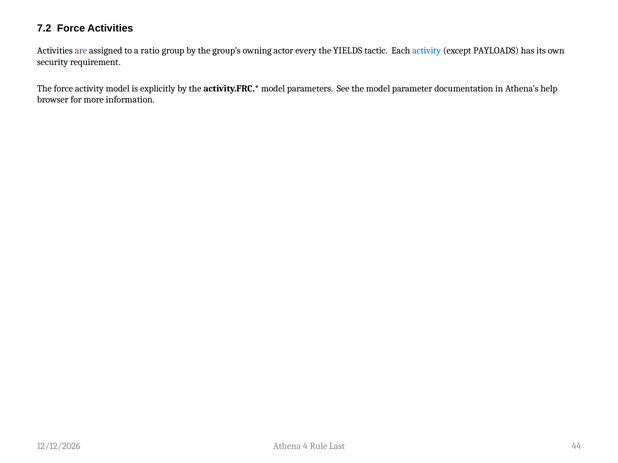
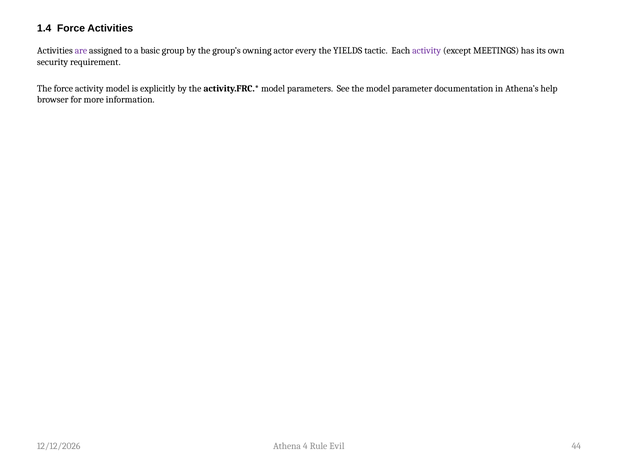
7.2: 7.2 -> 1.4
ratio: ratio -> basic
activity at (427, 51) colour: blue -> purple
PAYLOADS: PAYLOADS -> MEETINGS
Last: Last -> Evil
